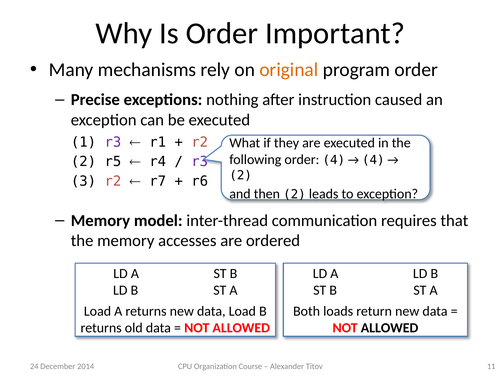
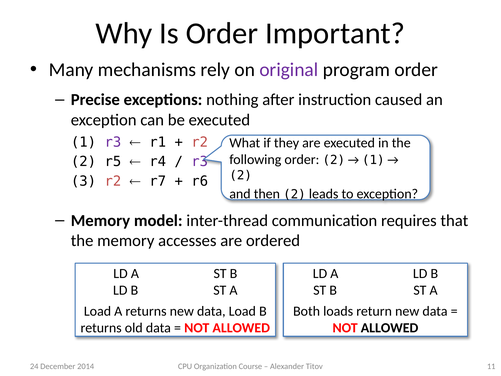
original colour: orange -> purple
order 4: 4 -> 2
4 at (373, 160): 4 -> 1
